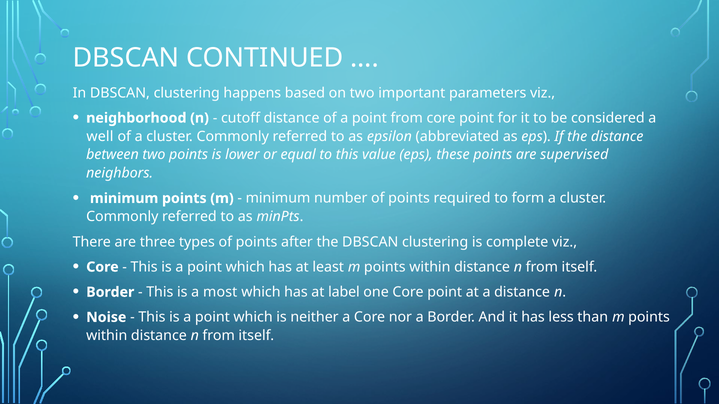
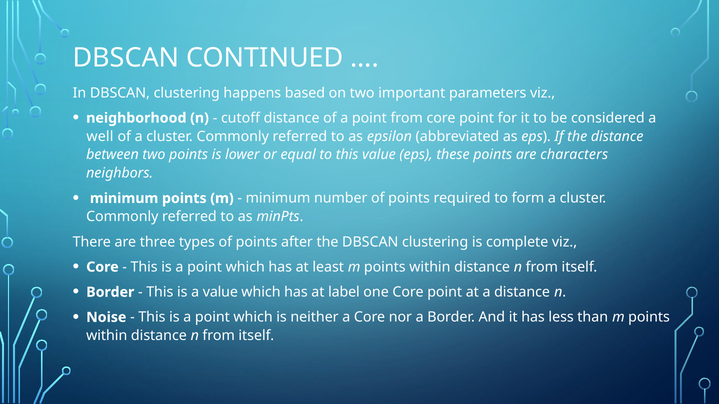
supervised: supervised -> characters
a most: most -> value
